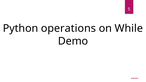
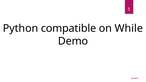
operations: operations -> compatible
